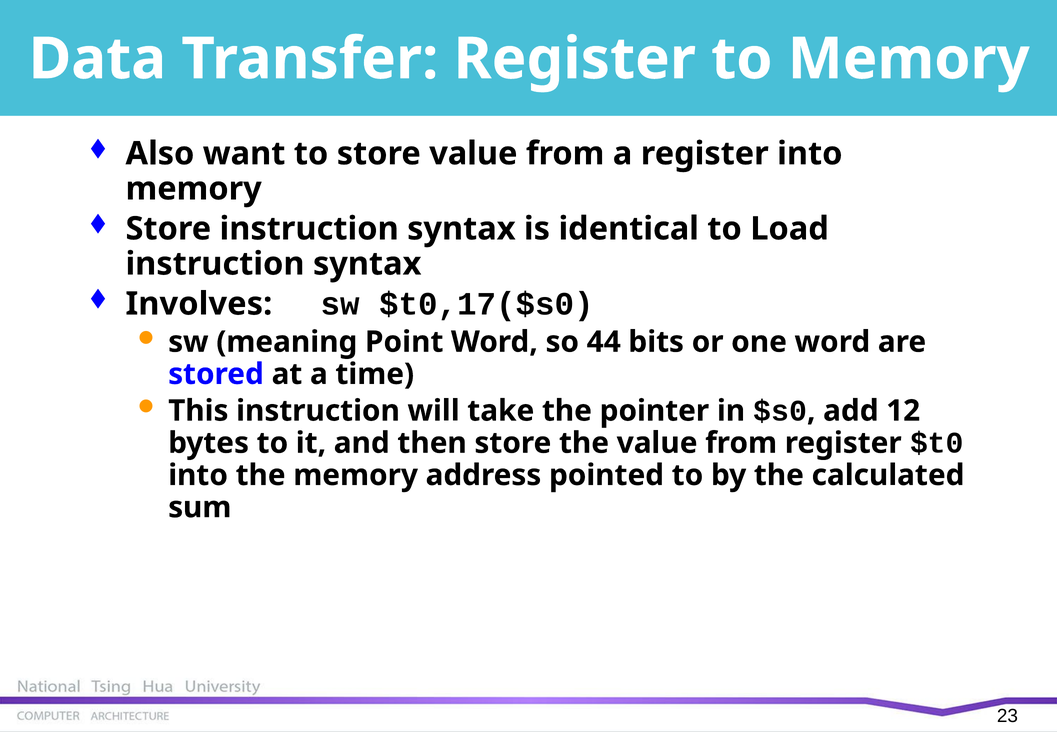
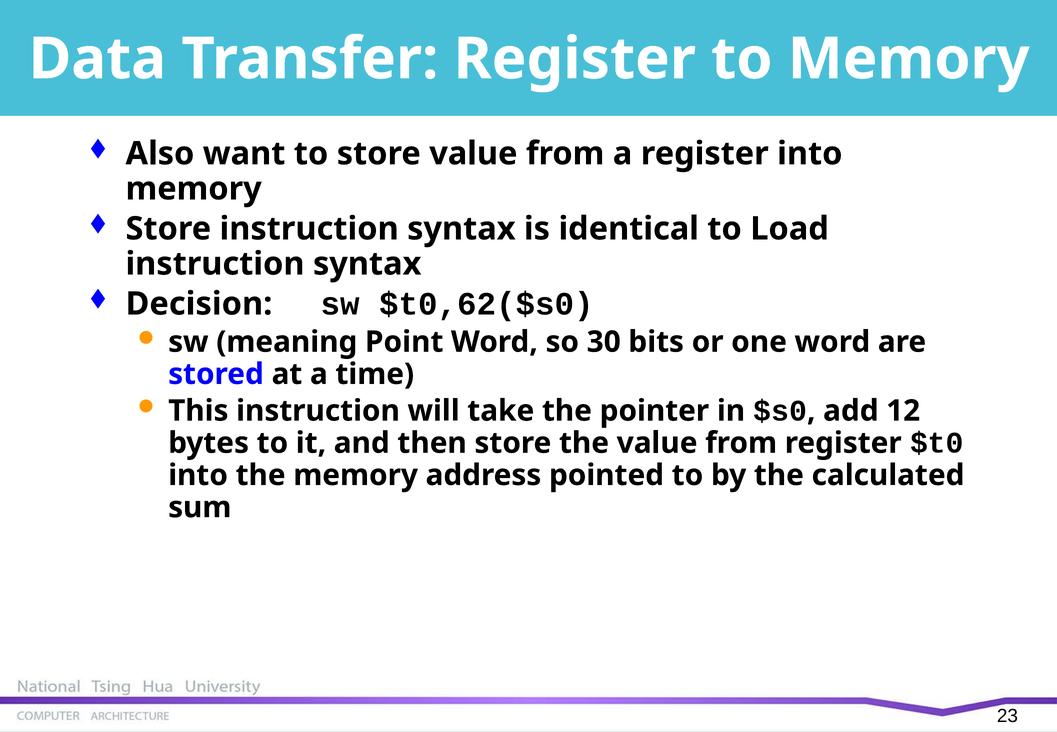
Involves: Involves -> Decision
$t0,17($s0: $t0,17($s0 -> $t0,62($s0
44: 44 -> 30
